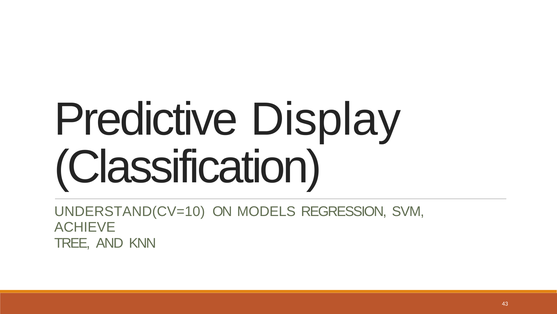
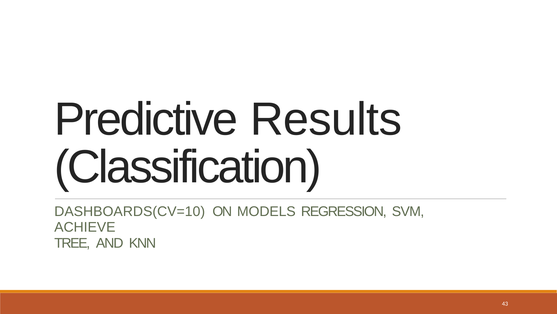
Display: Display -> Results
UNDERSTAND(CV=10: UNDERSTAND(CV=10 -> DASHBOARDS(CV=10
